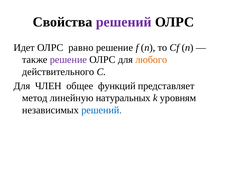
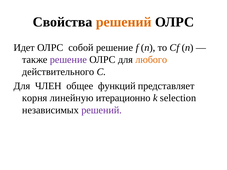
решений at (124, 22) colour: purple -> orange
равно: равно -> собой
метод: метод -> корня
натуральных: натуральных -> итерационно
уровням: уровням -> selection
решений at (102, 110) colour: blue -> purple
